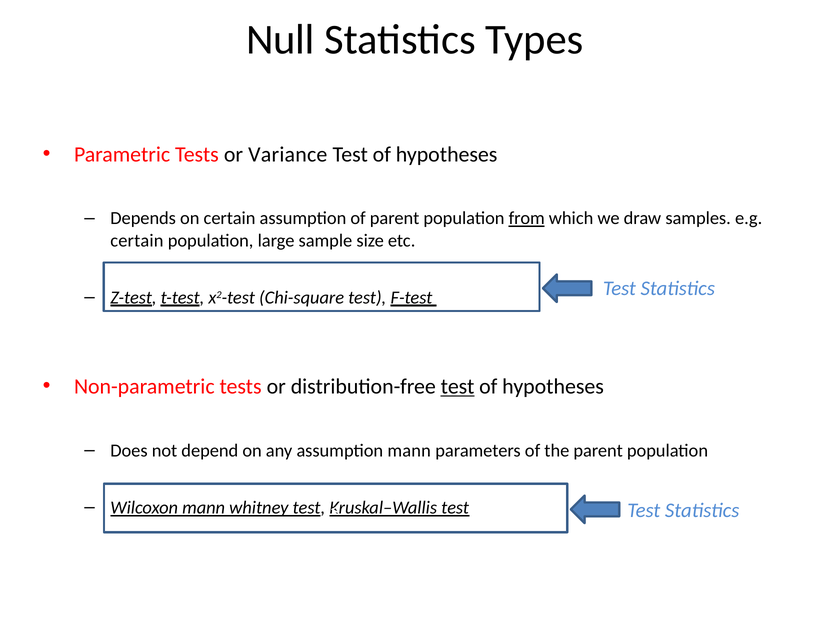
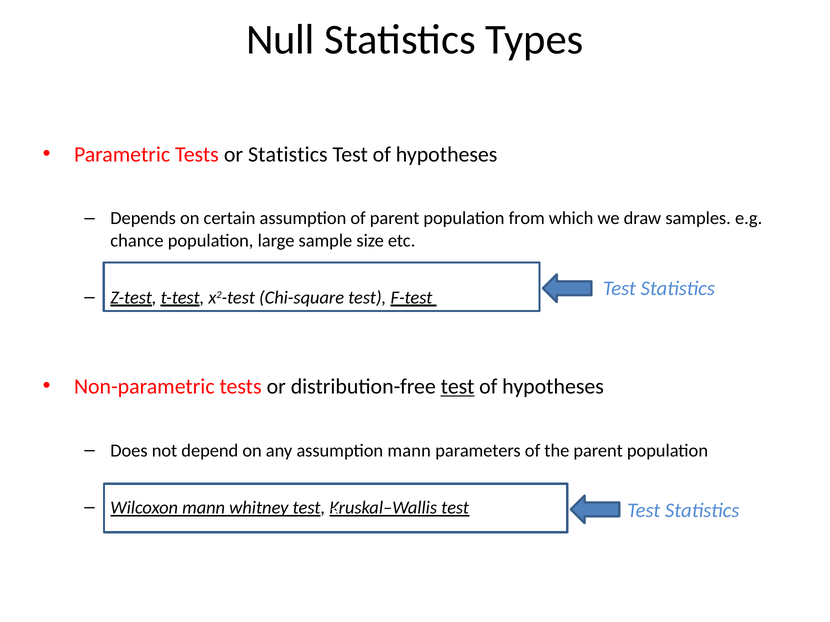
or Variance: Variance -> Statistics
from underline: present -> none
certain at (137, 241): certain -> chance
